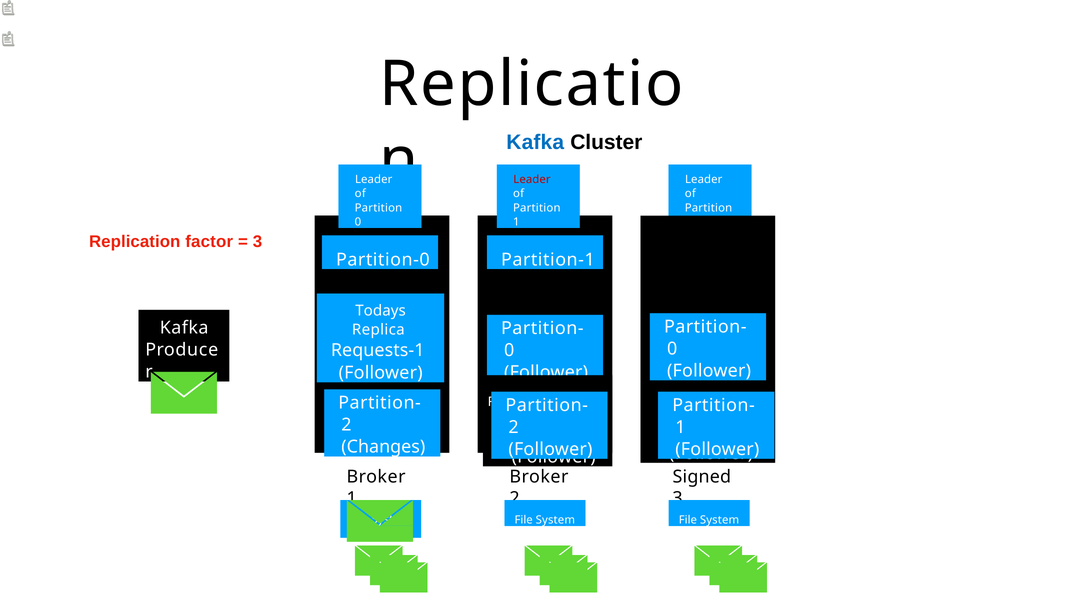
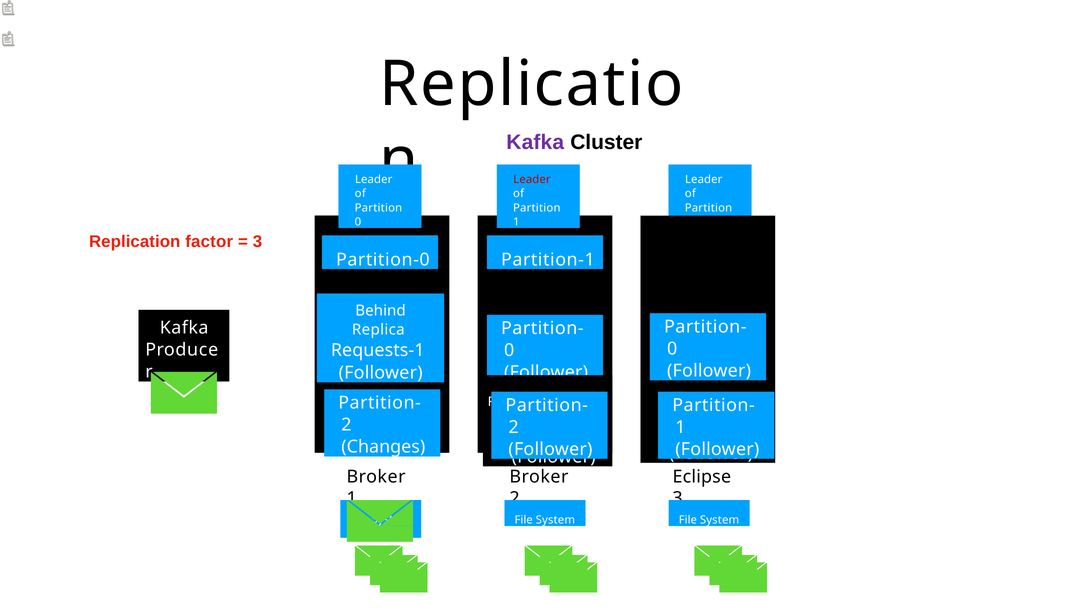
Kafka at (535, 142) colour: blue -> purple
Todays: Todays -> Behind
Signed: Signed -> Eclipse
